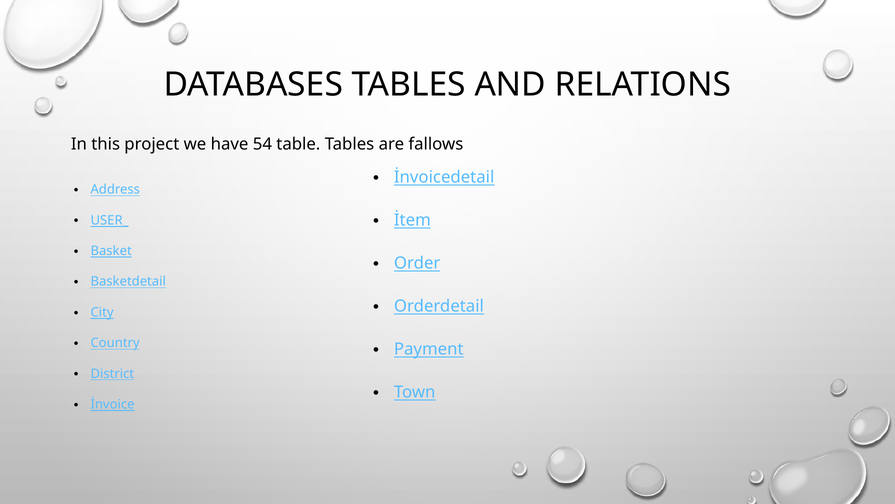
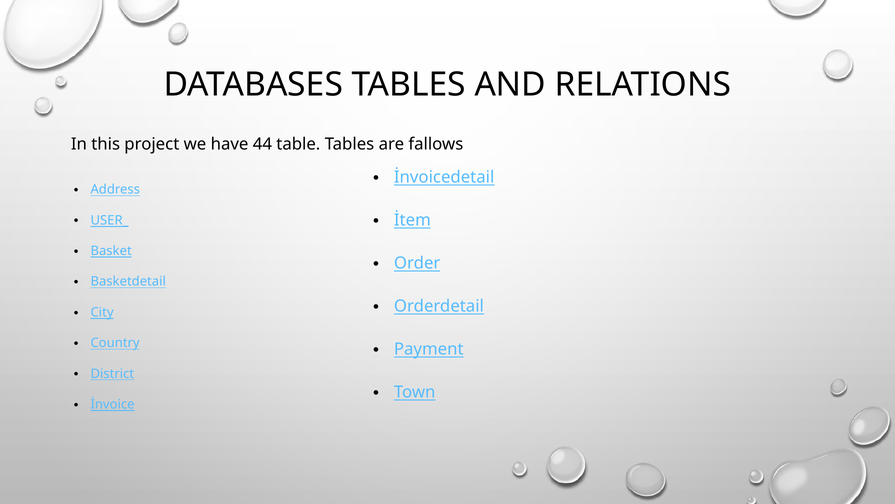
54: 54 -> 44
